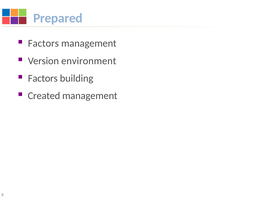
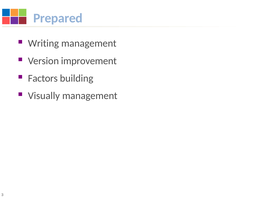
Factors at (43, 43): Factors -> Writing
environment: environment -> improvement
Created: Created -> Visually
